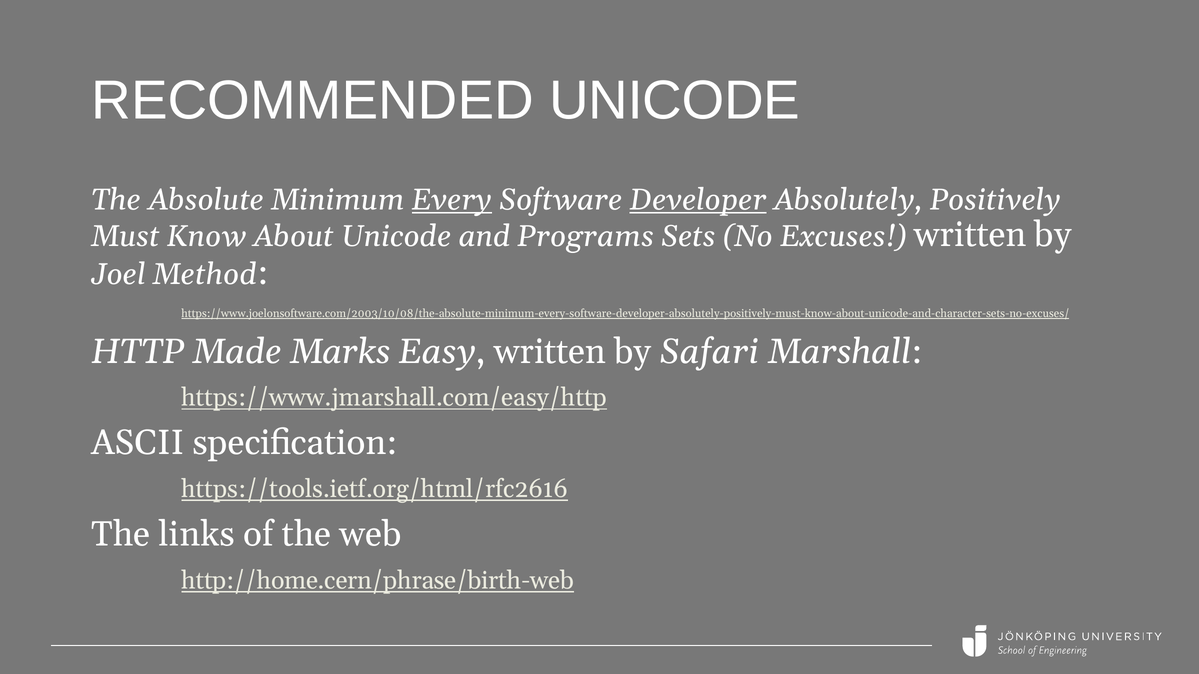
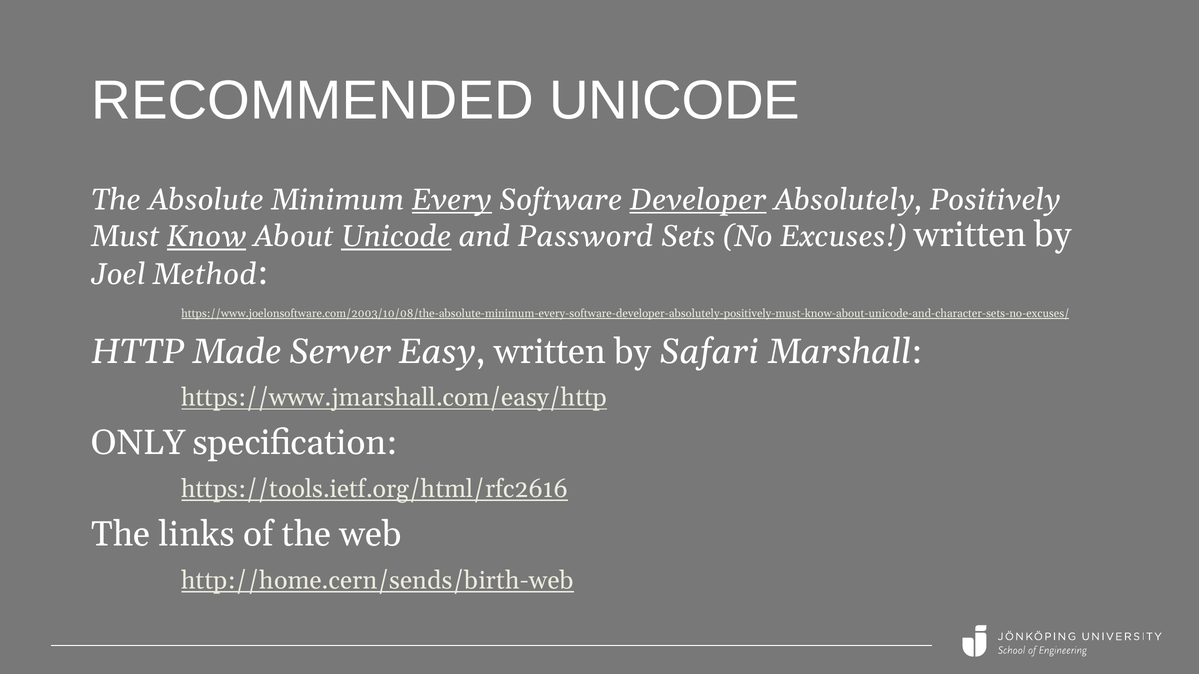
Know underline: none -> present
Unicode at (396, 237) underline: none -> present
Programs: Programs -> Password
Marks: Marks -> Server
ASCII: ASCII -> ONLY
http://home.cern/phrase/birth-web: http://home.cern/phrase/birth-web -> http://home.cern/sends/birth-web
